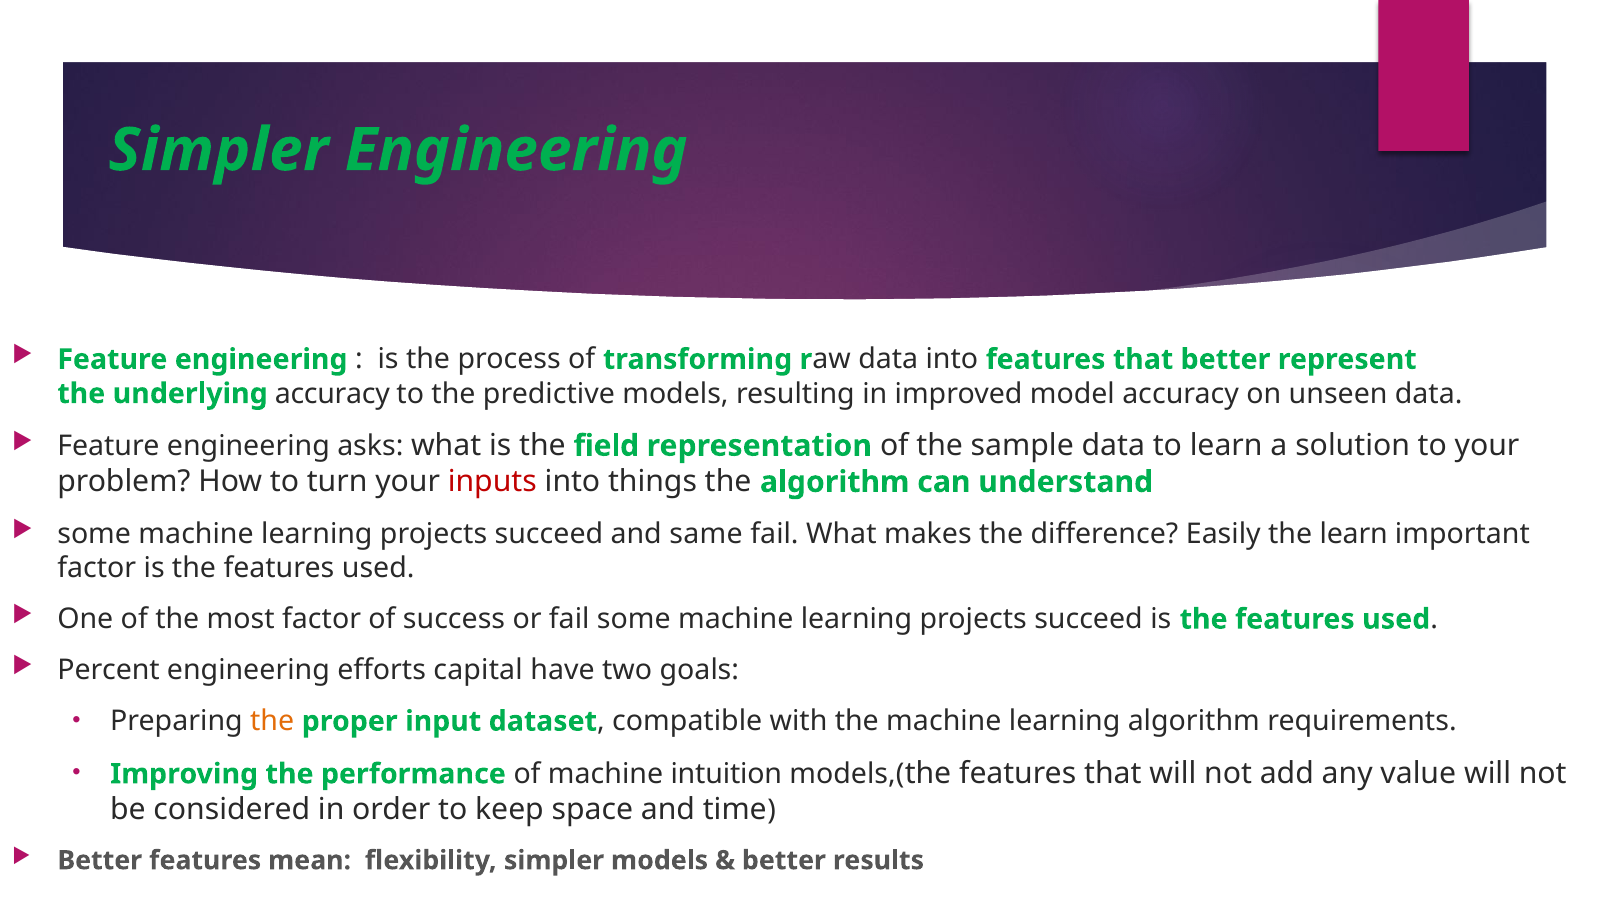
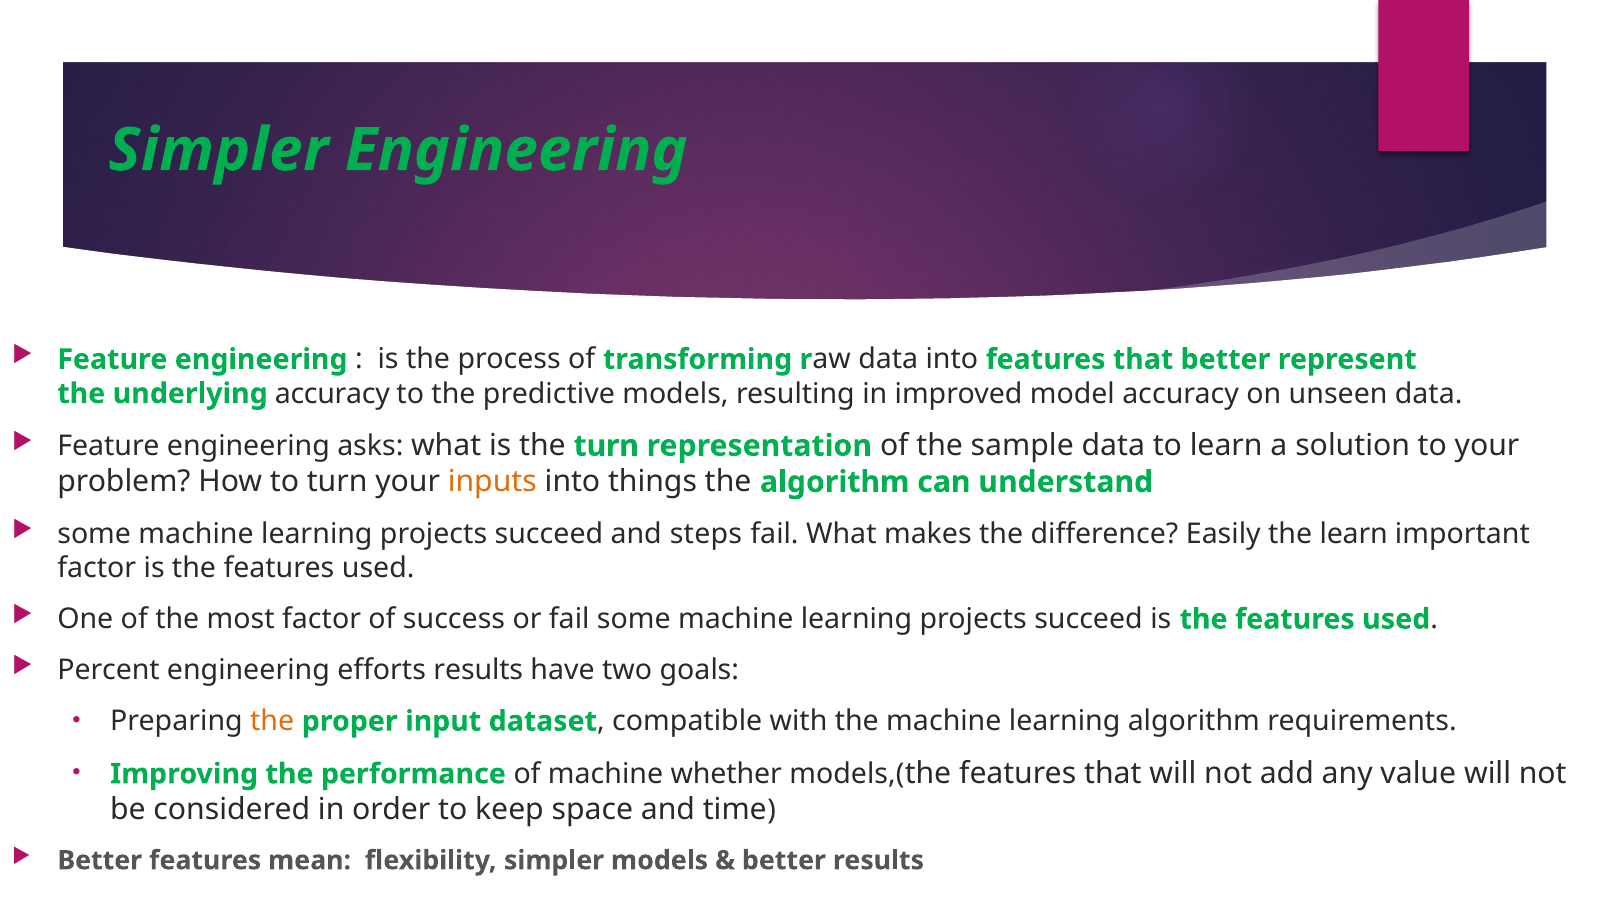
the field: field -> turn
inputs colour: red -> orange
same: same -> steps
efforts capital: capital -> results
intuition: intuition -> whether
